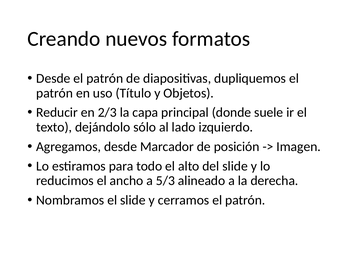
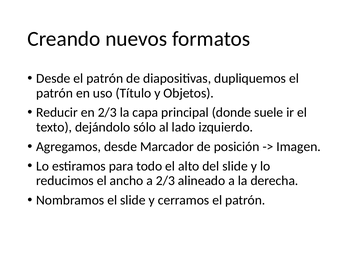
a 5/3: 5/3 -> 2/3
